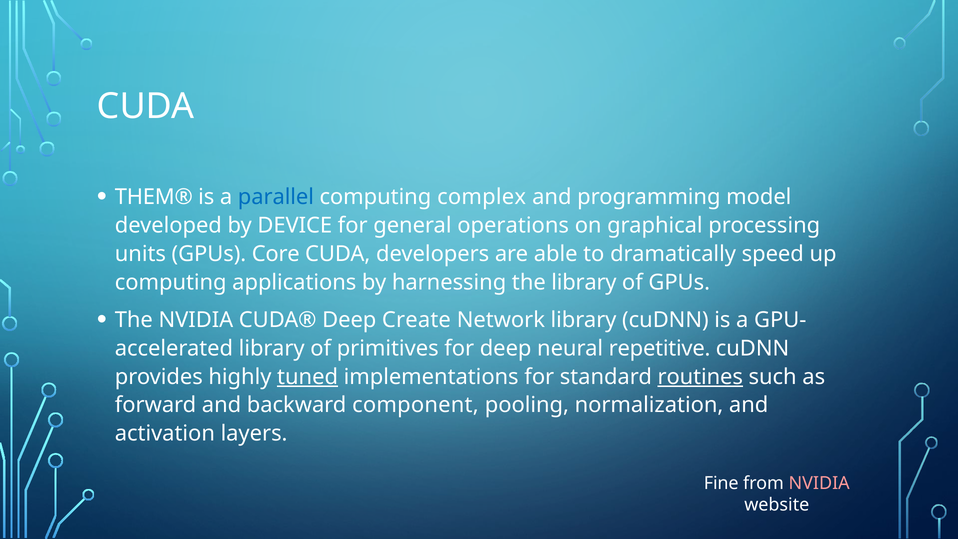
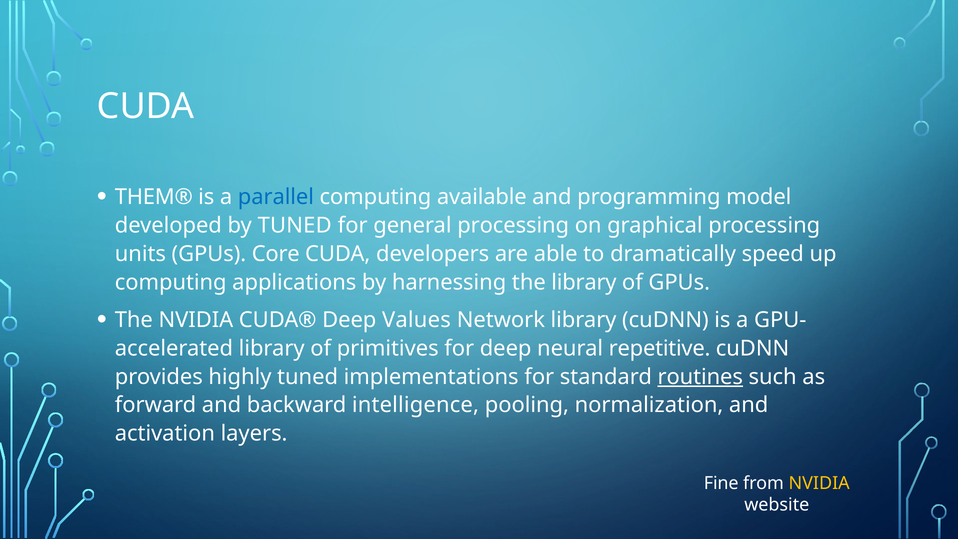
complex: complex -> available
by DEVICE: DEVICE -> TUNED
general operations: operations -> processing
Create: Create -> Values
tuned at (308, 377) underline: present -> none
component: component -> intelligence
NVIDIA at (819, 483) colour: pink -> yellow
